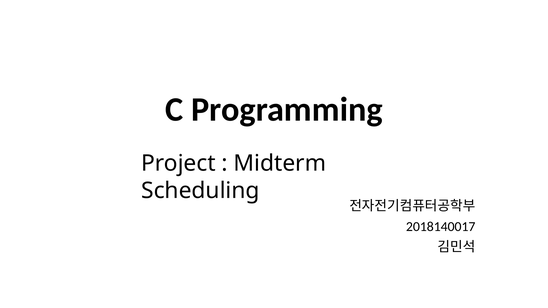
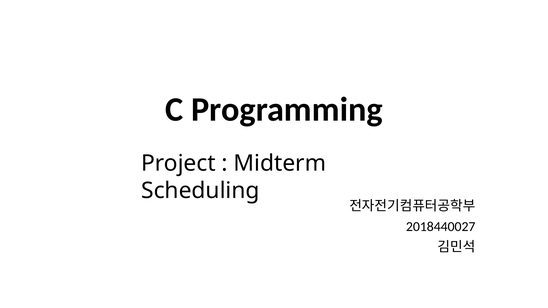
2018140017: 2018140017 -> 2018440027
